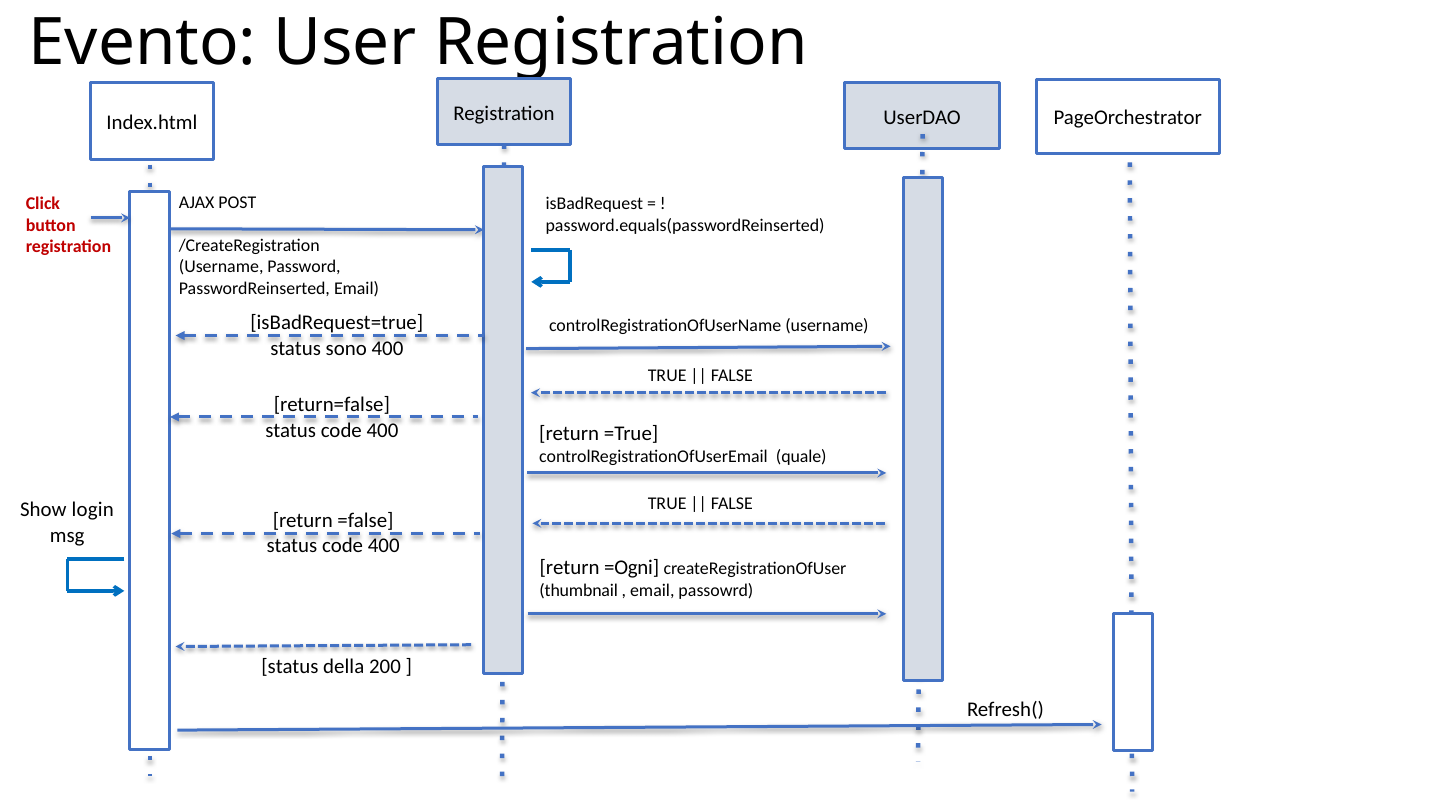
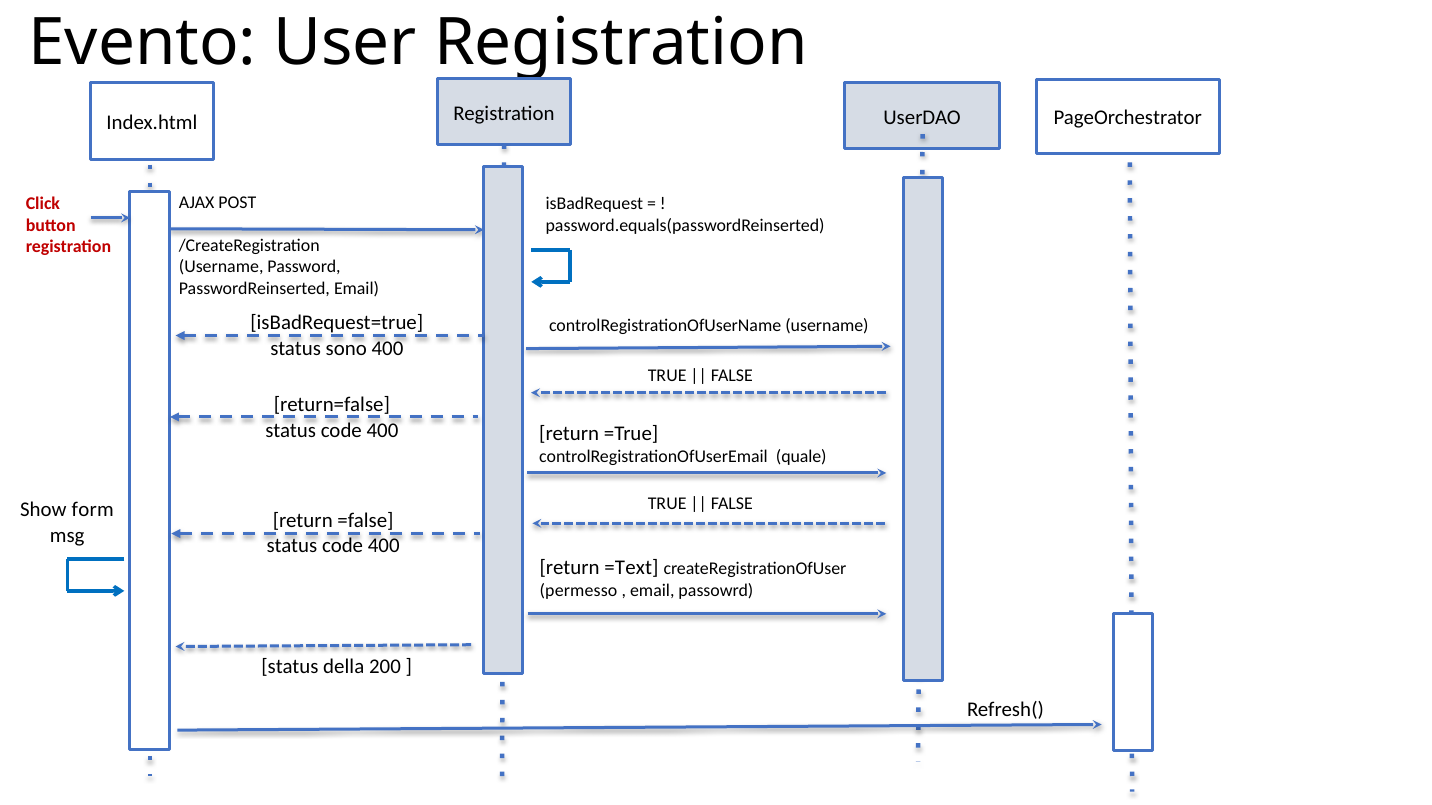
login: login -> form
=Ogni: =Ogni -> =Text
thumbnail: thumbnail -> permesso
